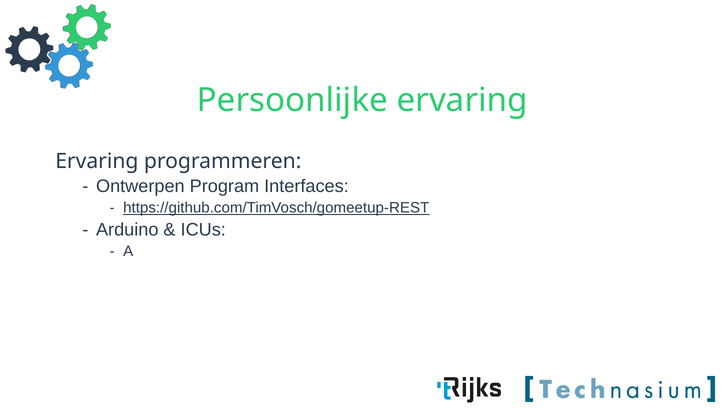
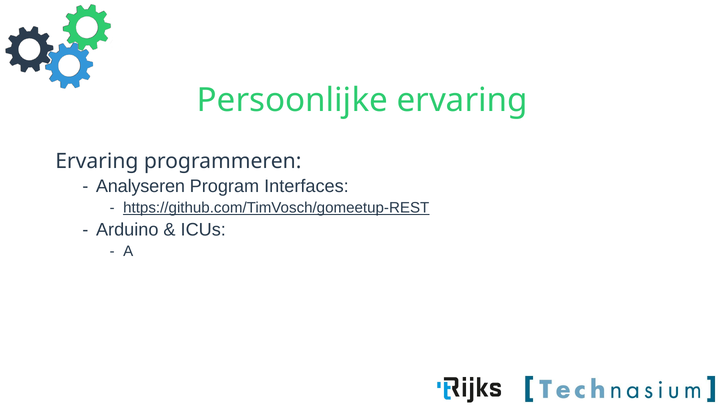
Ontwerpen: Ontwerpen -> Analyseren
